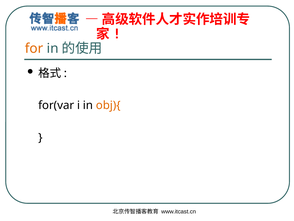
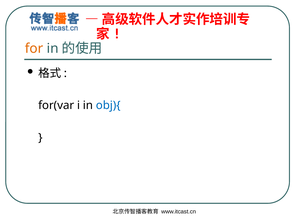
obj){ colour: orange -> blue
